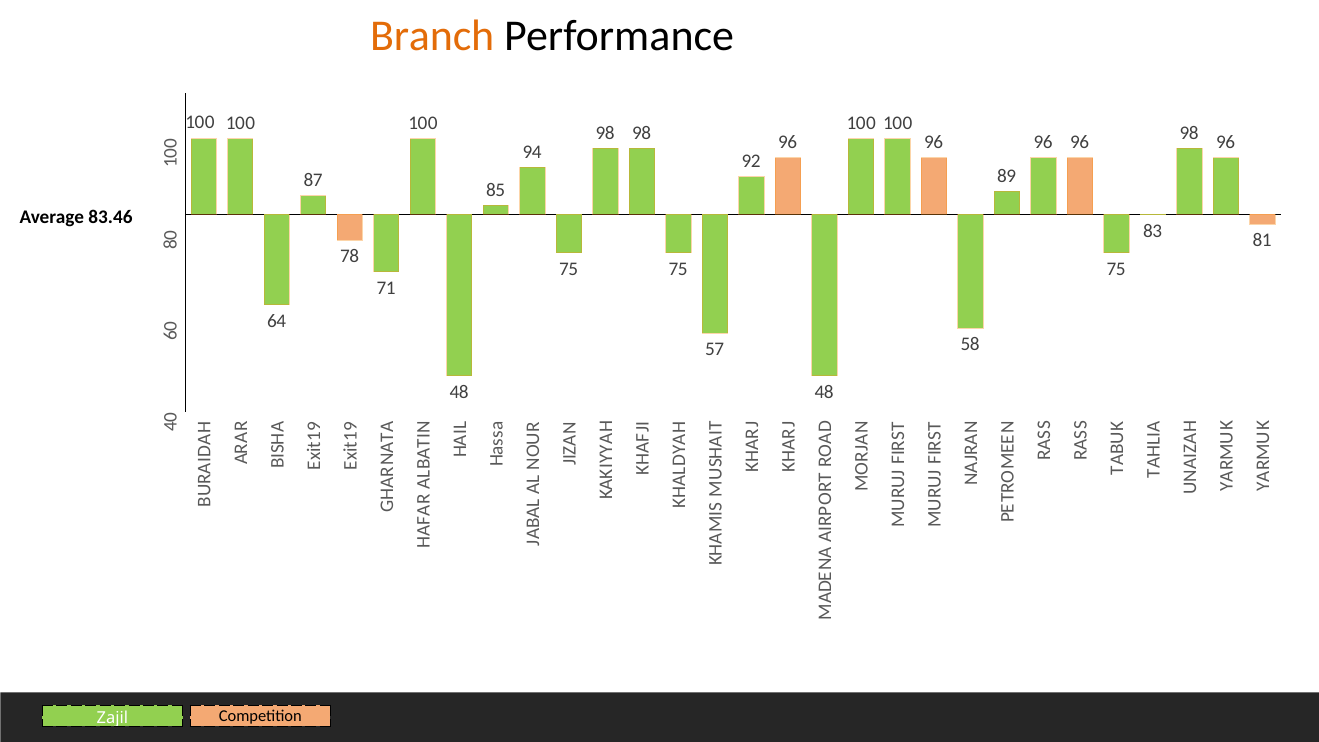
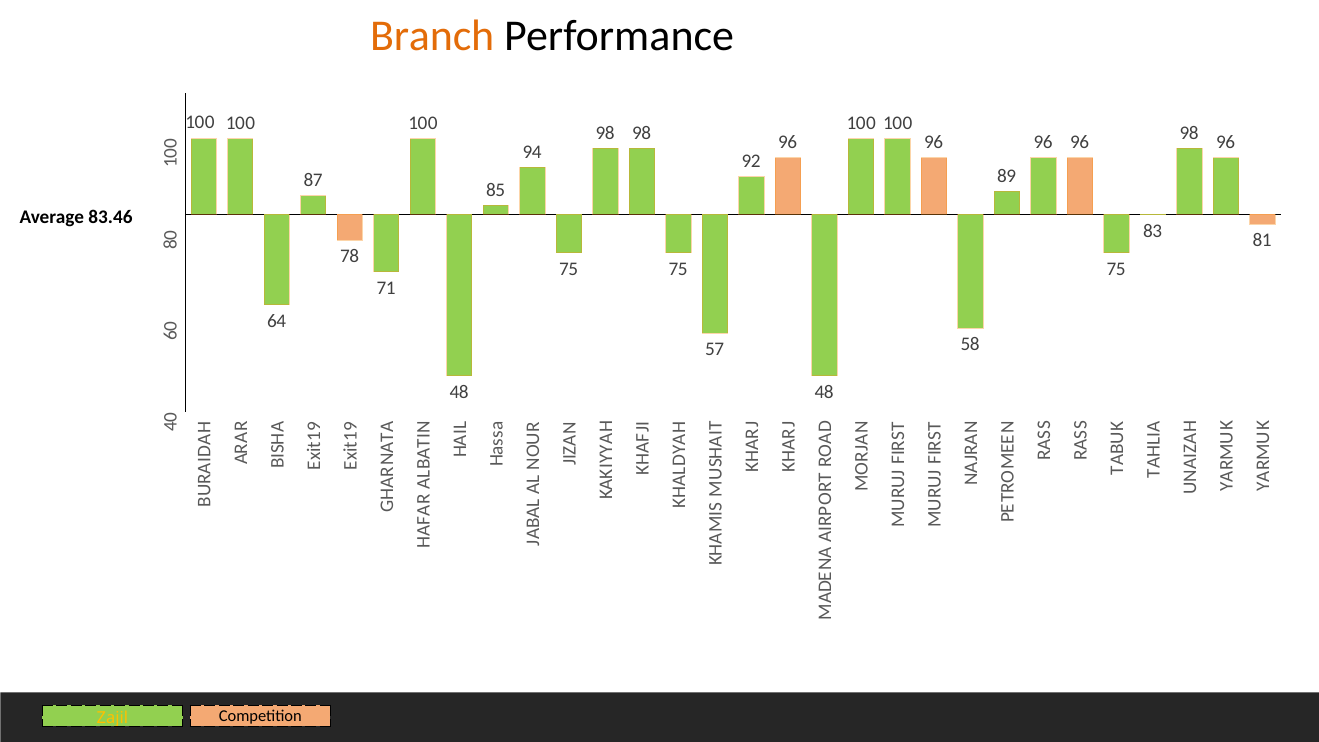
Zajil colour: white -> yellow
